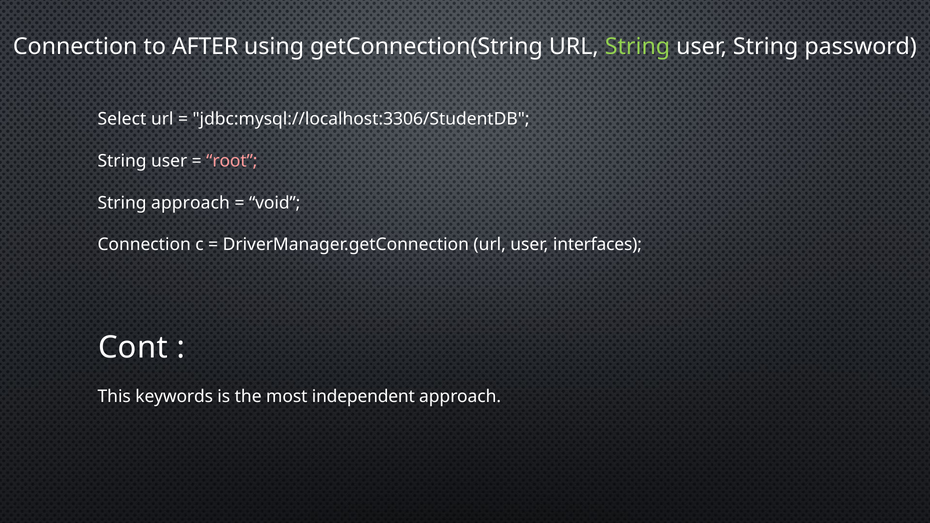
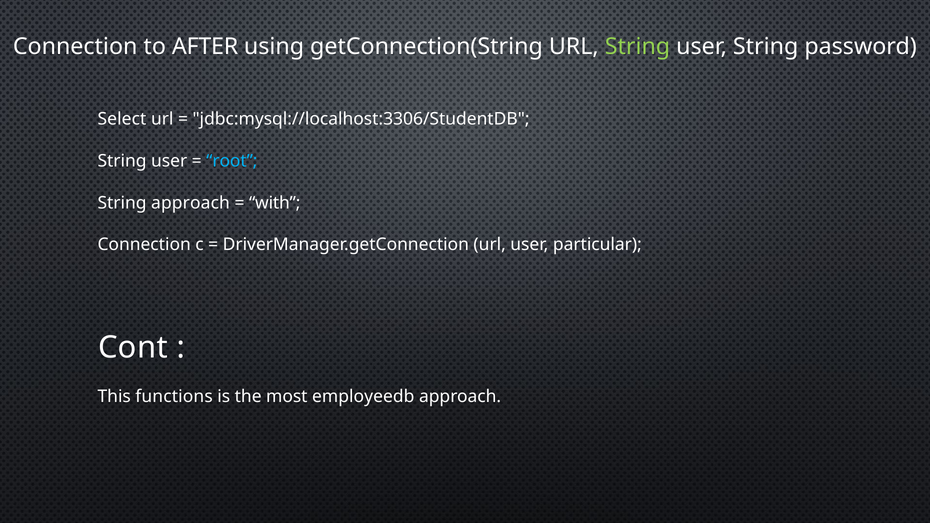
root colour: pink -> light blue
void: void -> with
interfaces: interfaces -> particular
keywords: keywords -> functions
independent: independent -> employeedb
